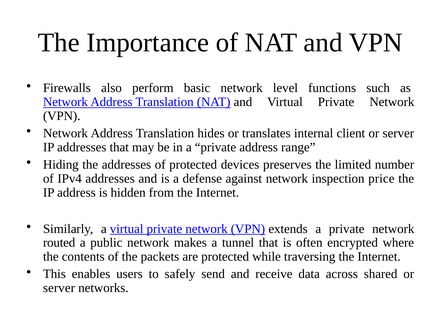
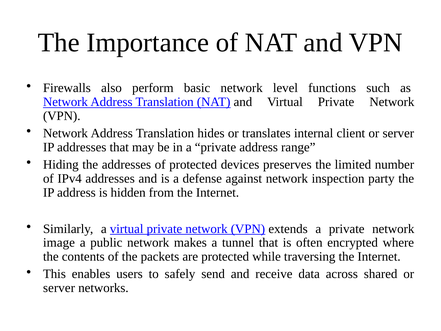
price: price -> party
routed: routed -> image
